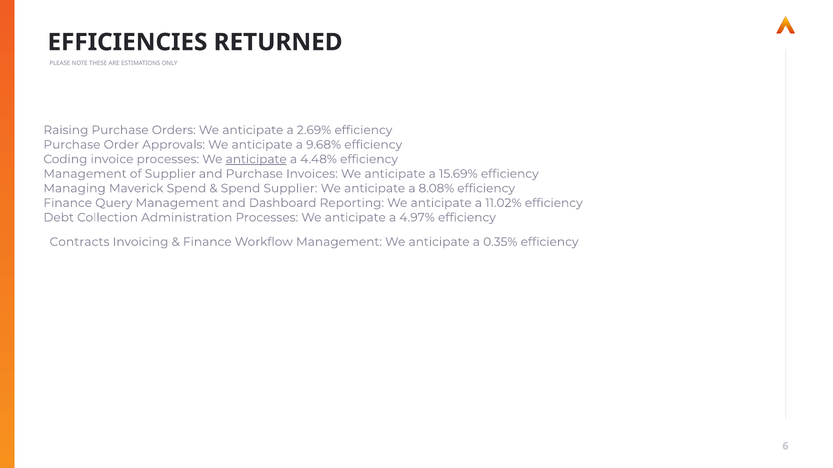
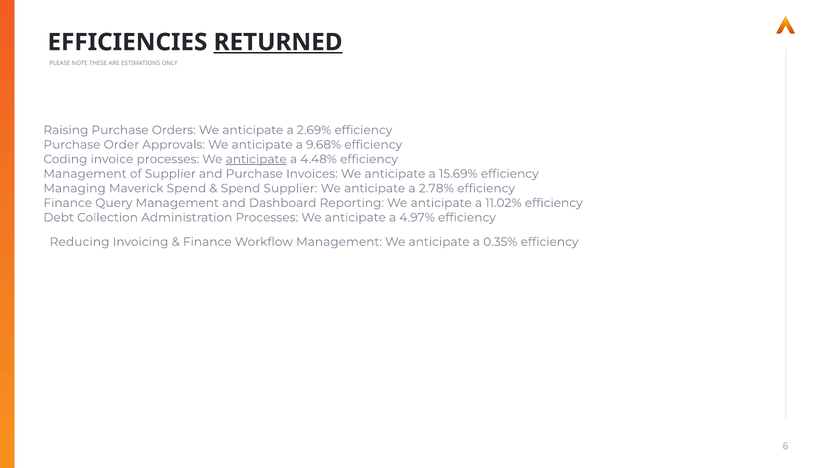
RETURNED underline: none -> present
8.08%: 8.08% -> 2.78%
Contracts: Contracts -> Reducing
